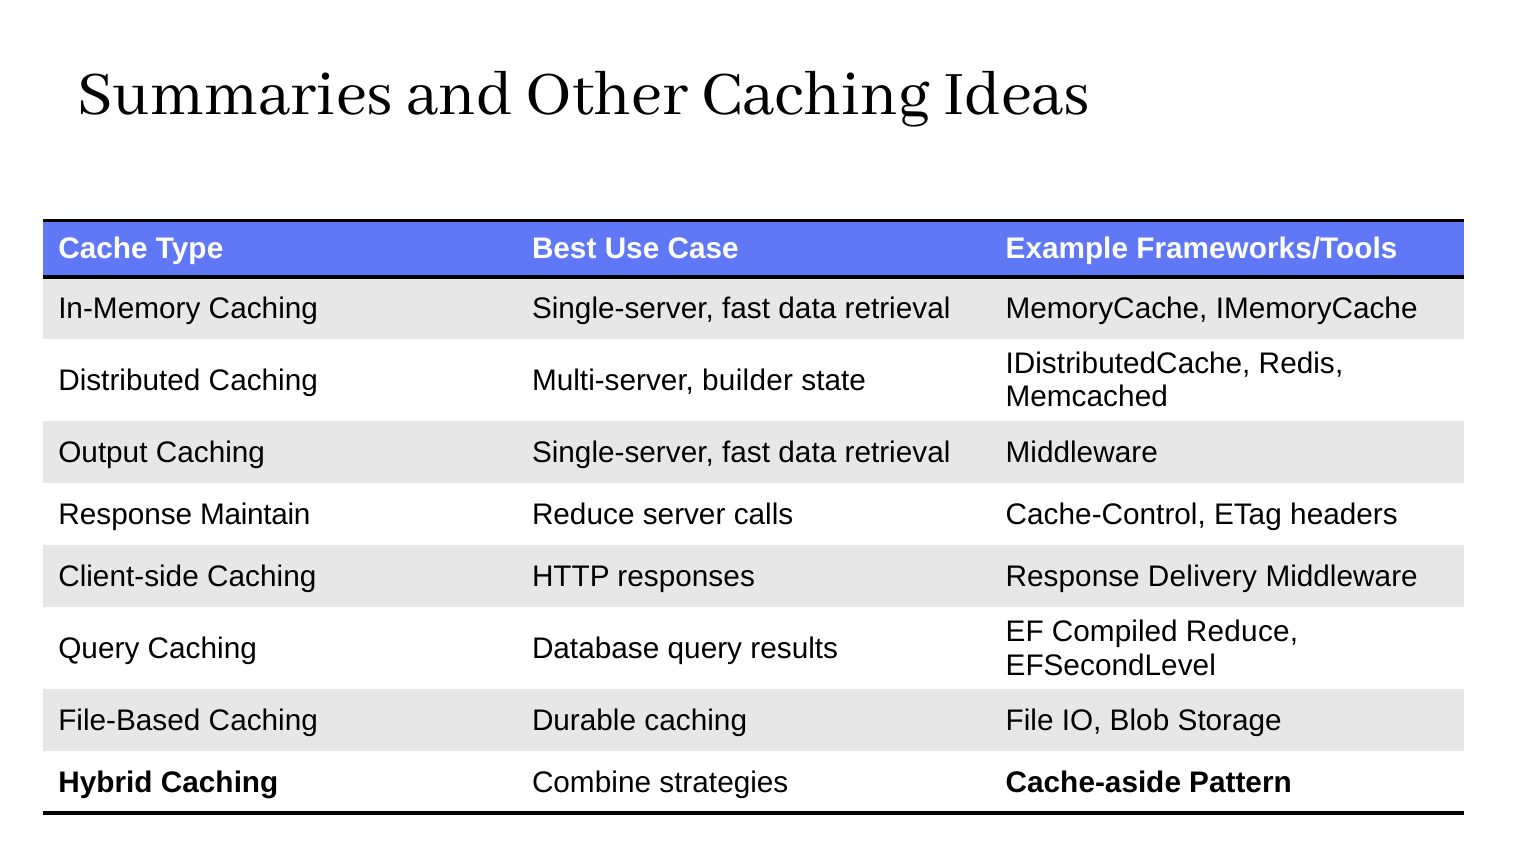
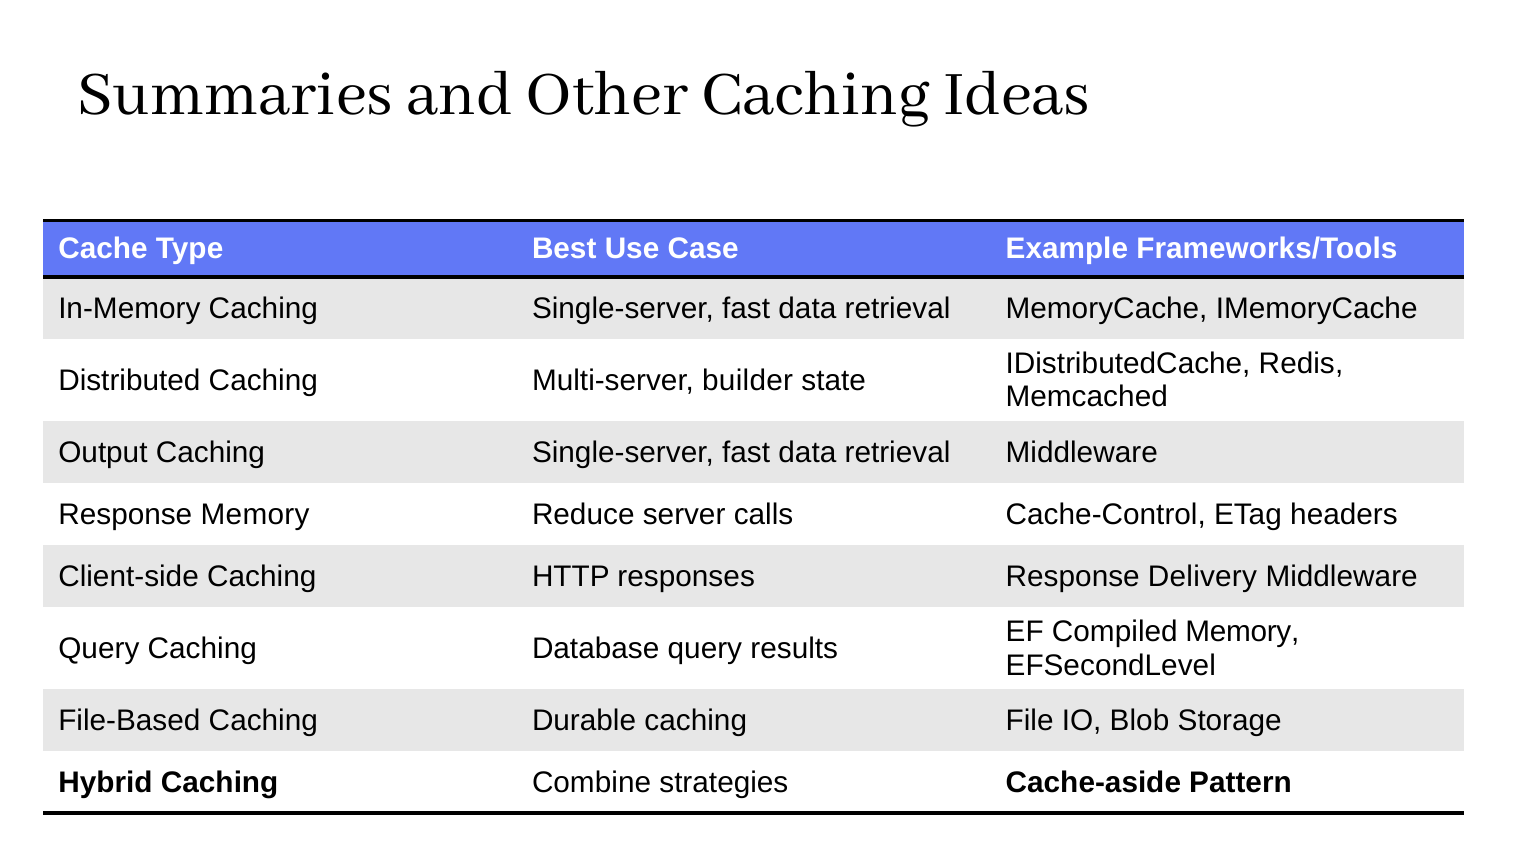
Response Maintain: Maintain -> Memory
Compiled Reduce: Reduce -> Memory
